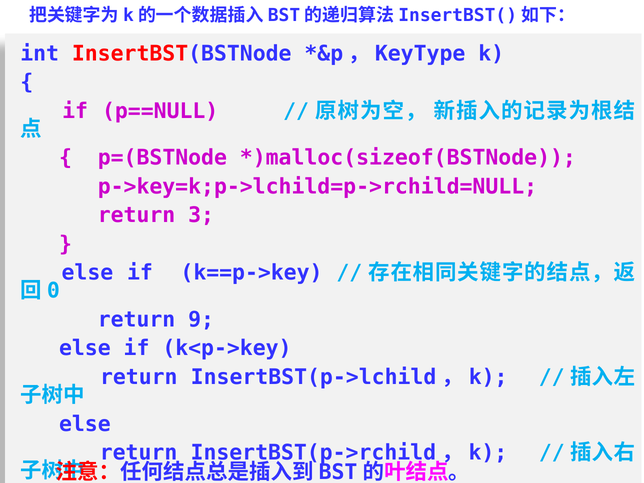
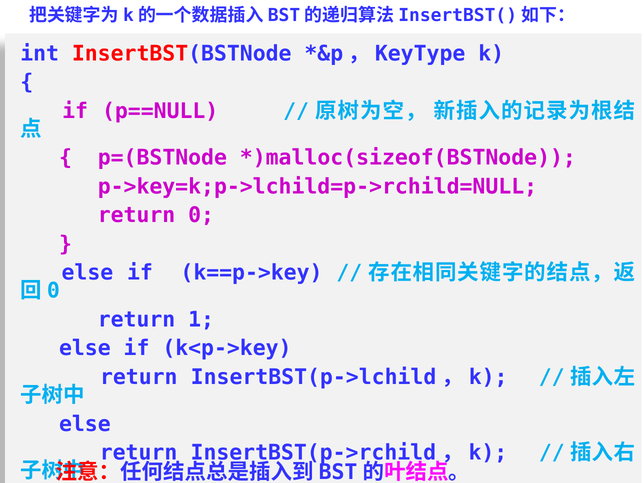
3: 3 -> 0
9: 9 -> 1
